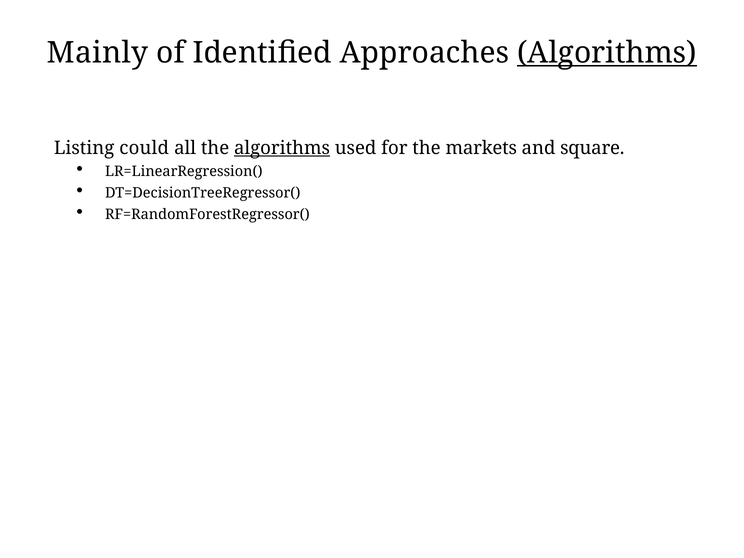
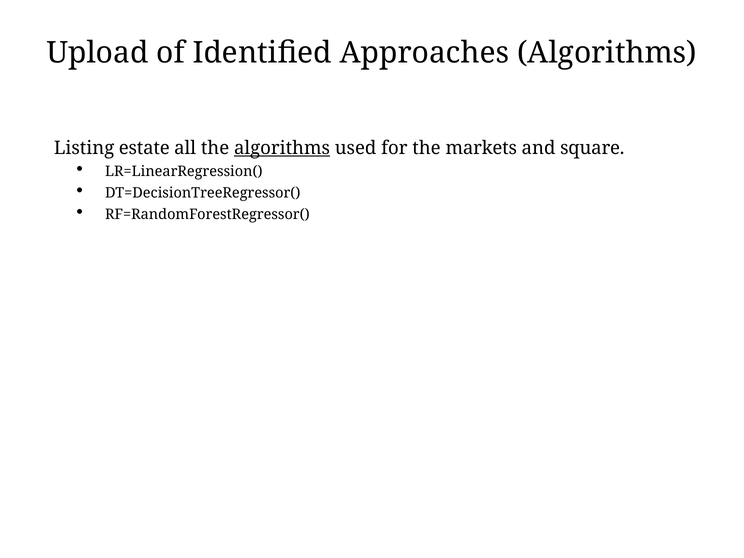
Mainly: Mainly -> Upload
Algorithms at (607, 53) underline: present -> none
could: could -> estate
